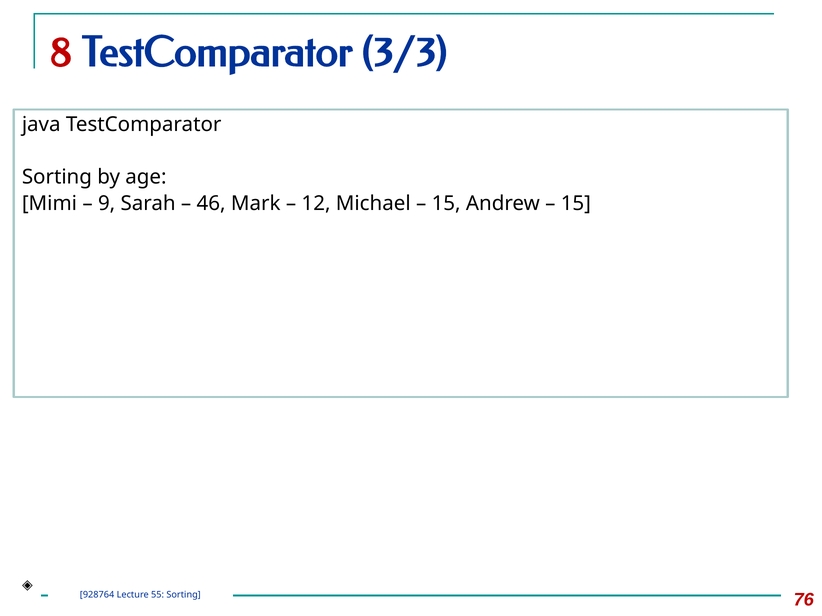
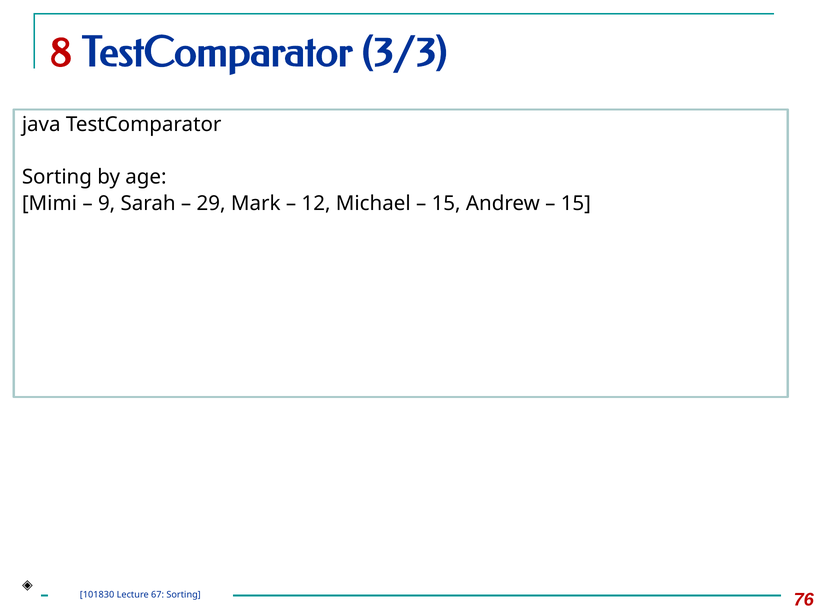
46: 46 -> 29
928764: 928764 -> 101830
55: 55 -> 67
